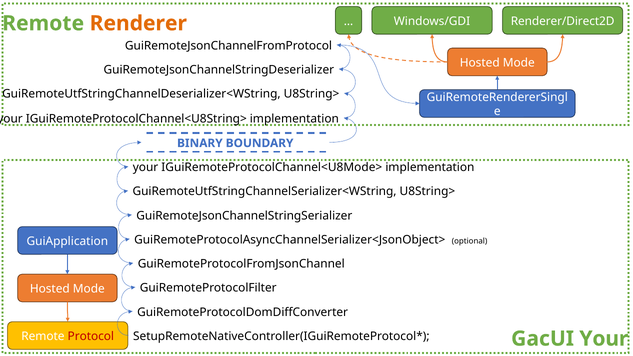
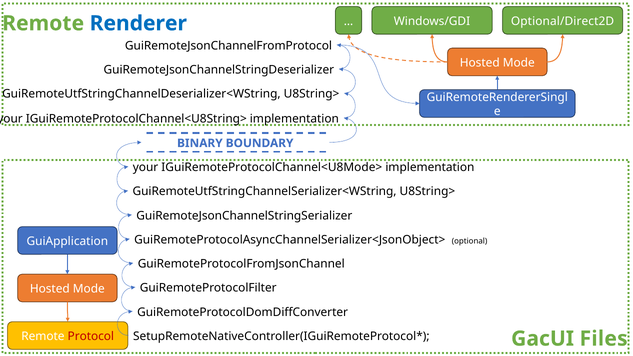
Renderer/Direct2D: Renderer/Direct2D -> Optional/Direct2D
Renderer colour: orange -> blue
GacUI Your: Your -> Files
